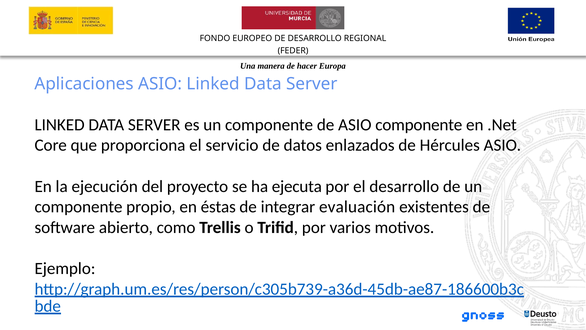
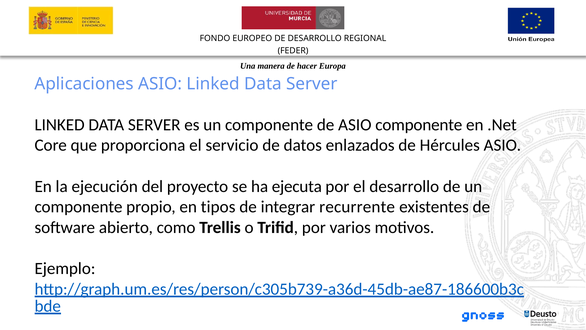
éstas: éstas -> tipos
evaluación: evaluación -> recurrente
